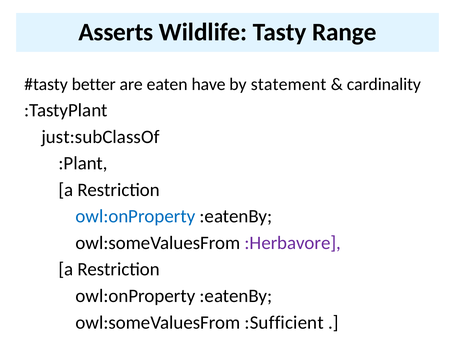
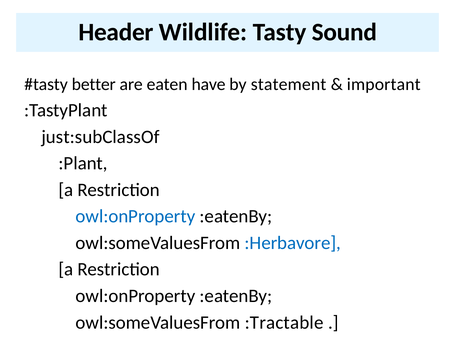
Asserts: Asserts -> Header
Range: Range -> Sound
cardinality: cardinality -> important
:Herbavore colour: purple -> blue
:Sufficient: :Sufficient -> :Tractable
